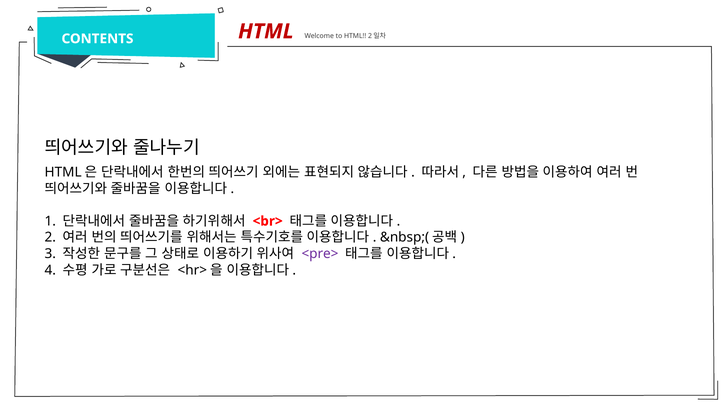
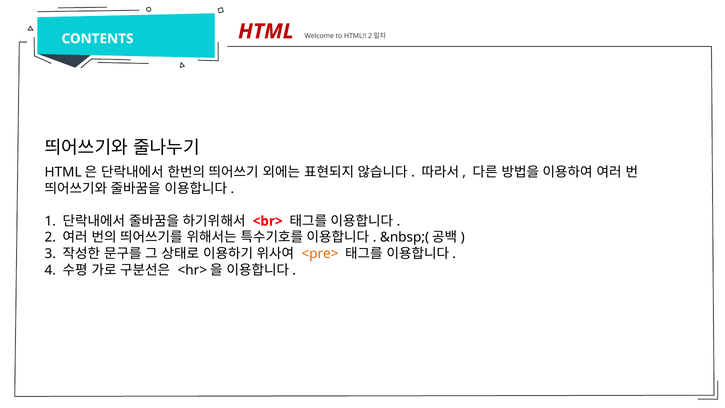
<pre> colour: purple -> orange
